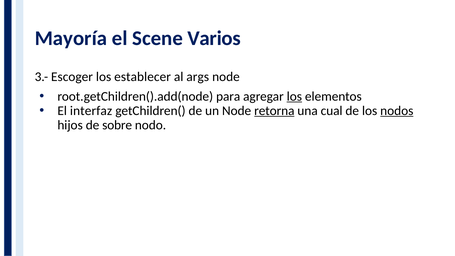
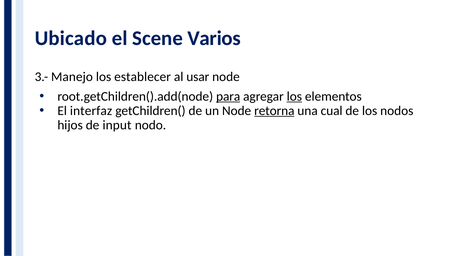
Mayoría: Mayoría -> Ubicado
Escoger: Escoger -> Manejo
args: args -> usar
para underline: none -> present
nodos underline: present -> none
sobre: sobre -> input
